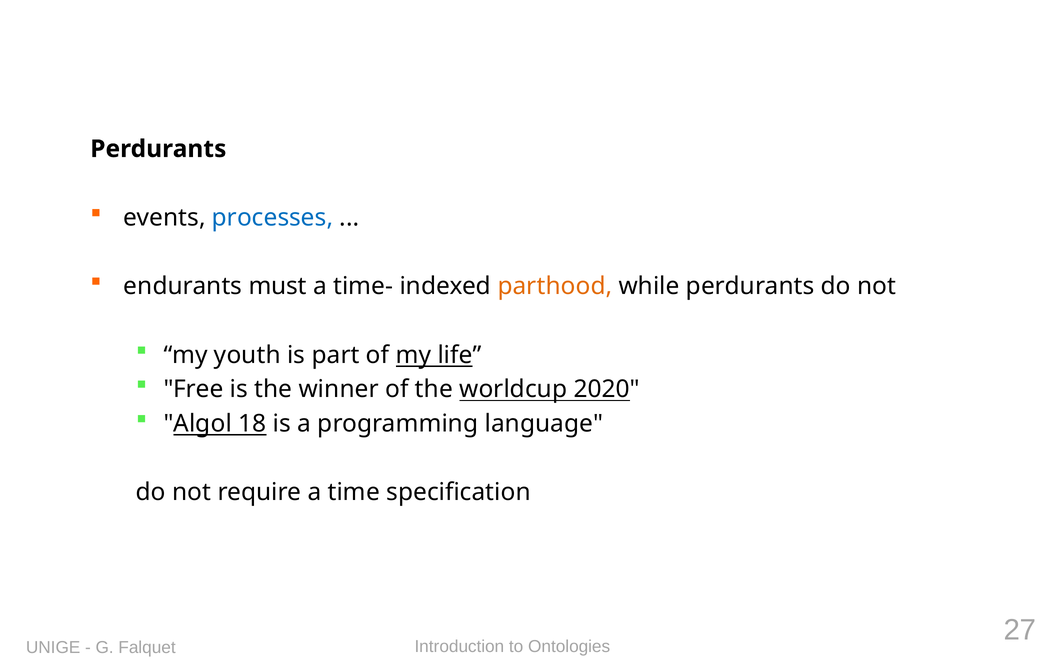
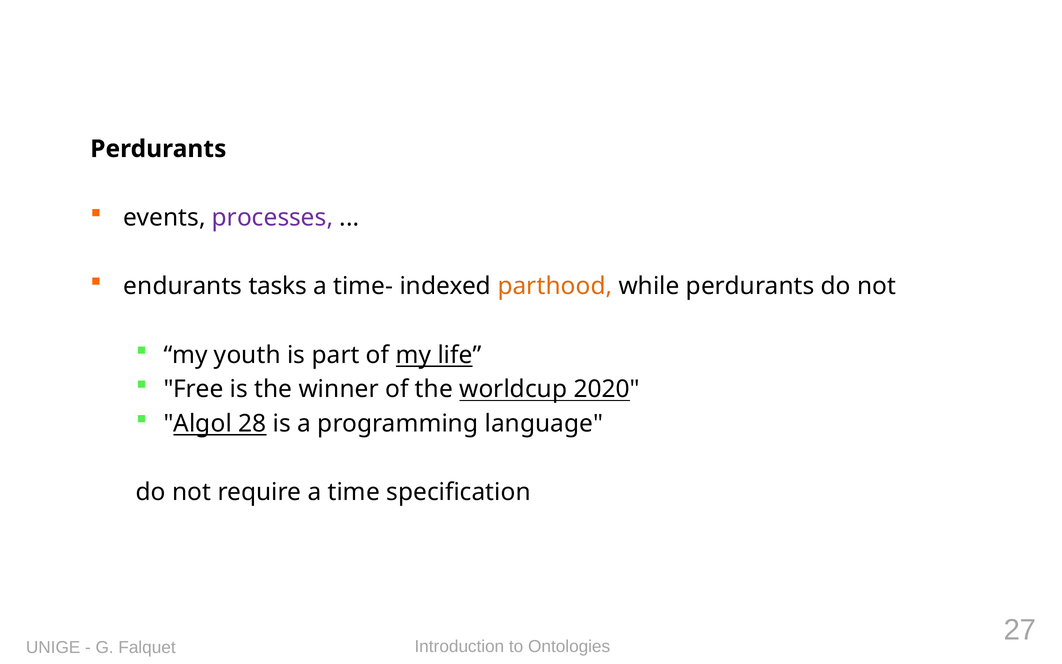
processes colour: blue -> purple
must: must -> tasks
18: 18 -> 28
